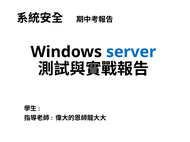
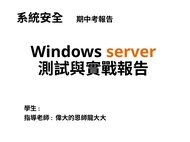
server colour: blue -> orange
